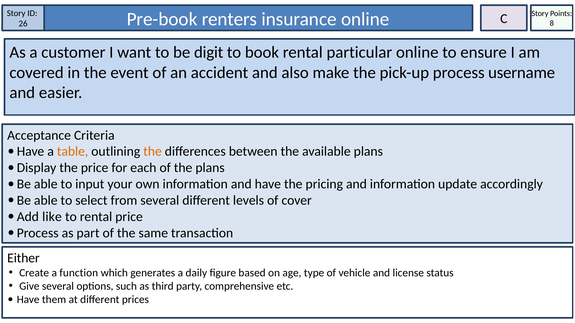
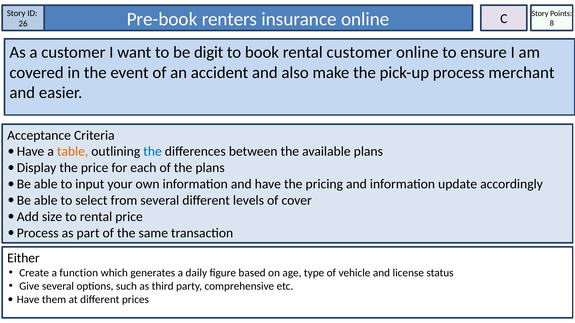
rental particular: particular -> customer
username: username -> merchant
the at (153, 152) colour: orange -> blue
like: like -> size
